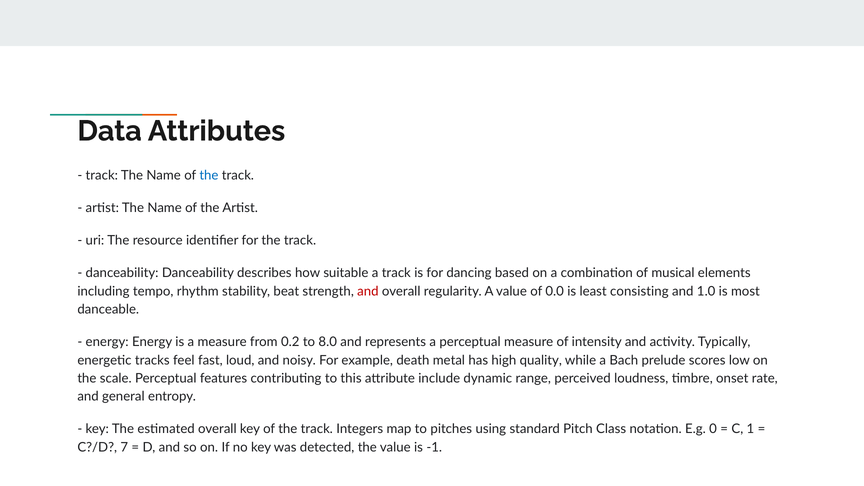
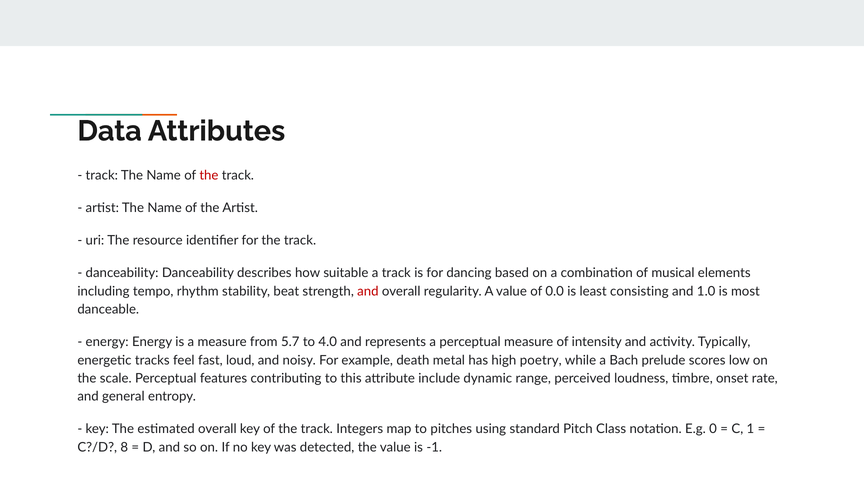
the at (209, 175) colour: blue -> red
0.2: 0.2 -> 5.7
8.0: 8.0 -> 4.0
quality: quality -> poetry
7: 7 -> 8
